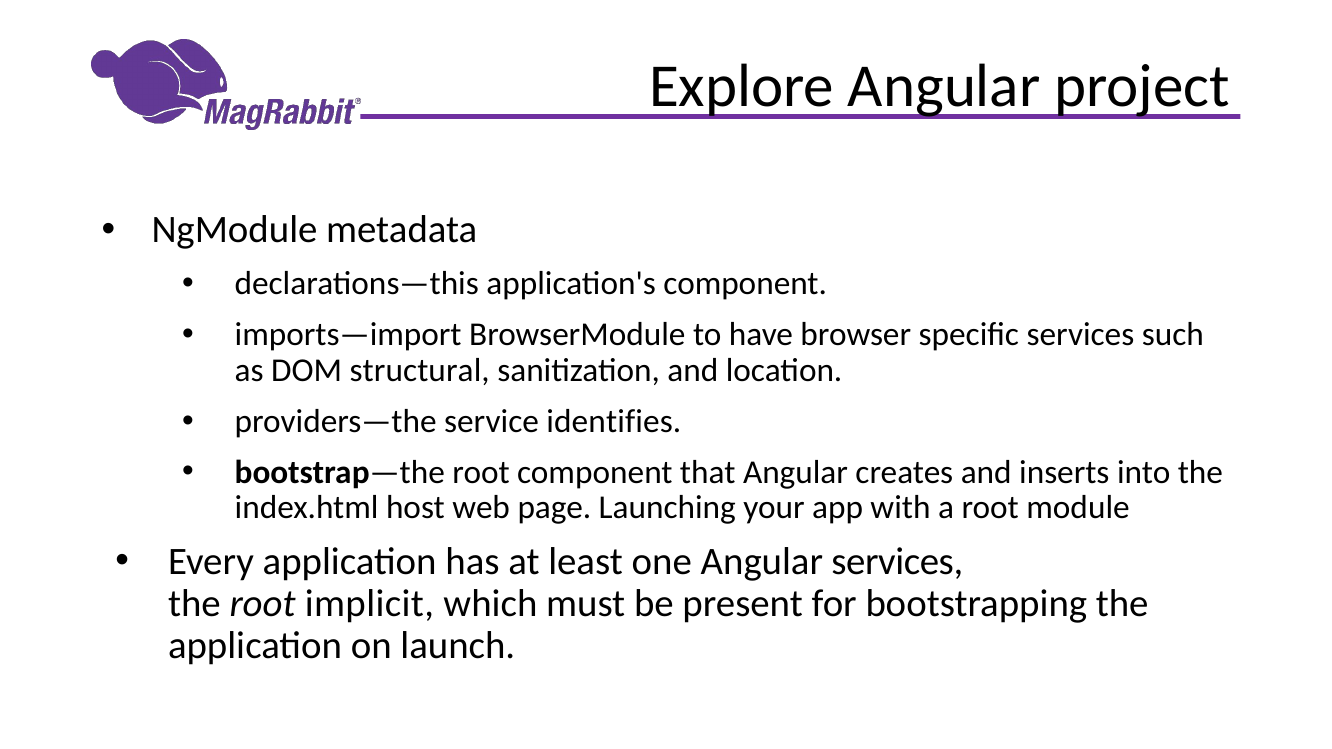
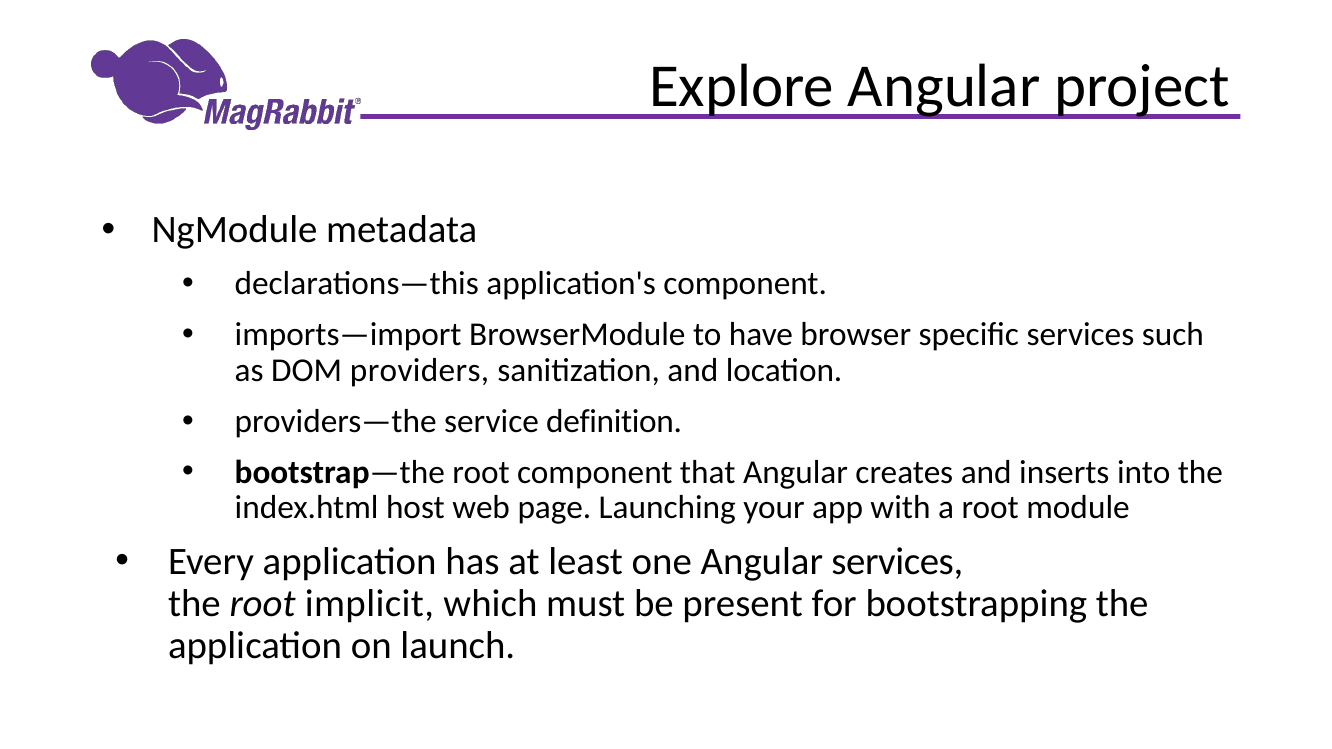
structural: structural -> providers
identifies: identifies -> definition
